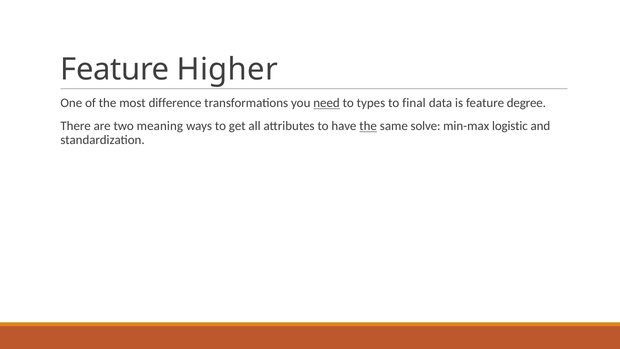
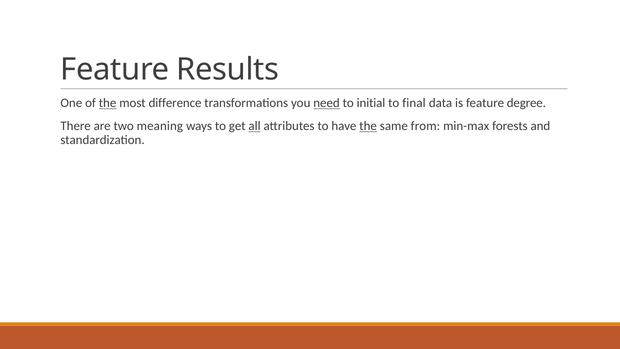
Higher: Higher -> Results
the at (108, 103) underline: none -> present
types: types -> initial
all underline: none -> present
solve: solve -> from
logistic: logistic -> forests
